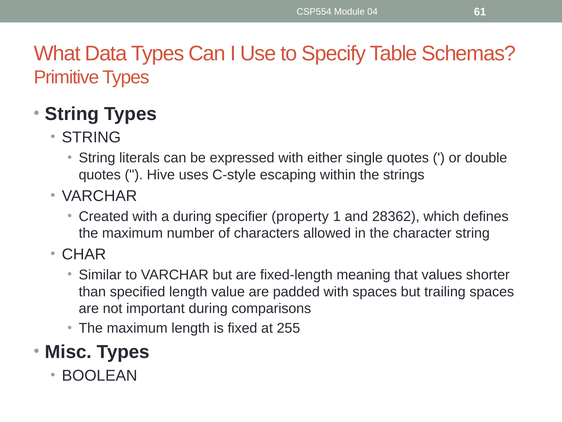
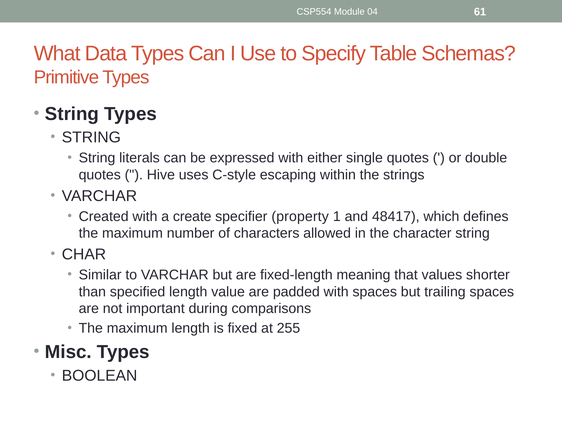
a during: during -> create
28362: 28362 -> 48417
